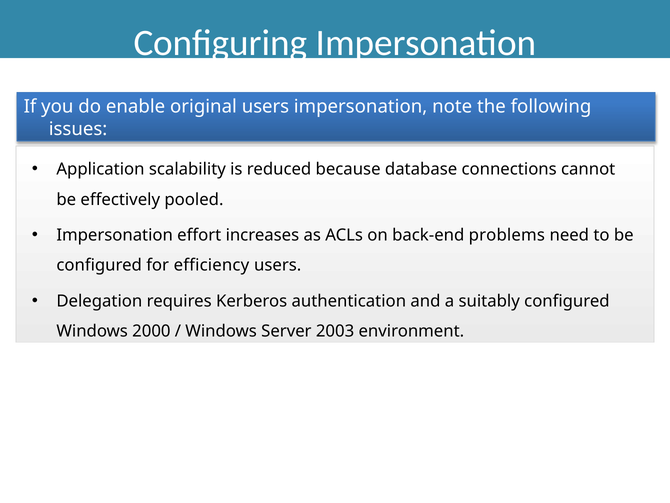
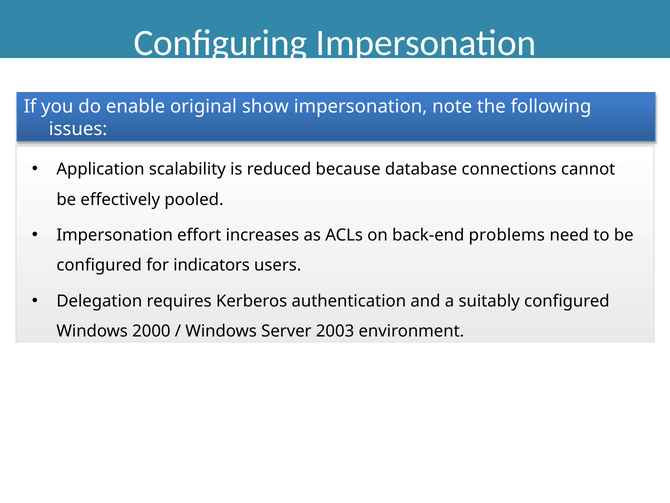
original users: users -> show
efficiency: efficiency -> indicators
